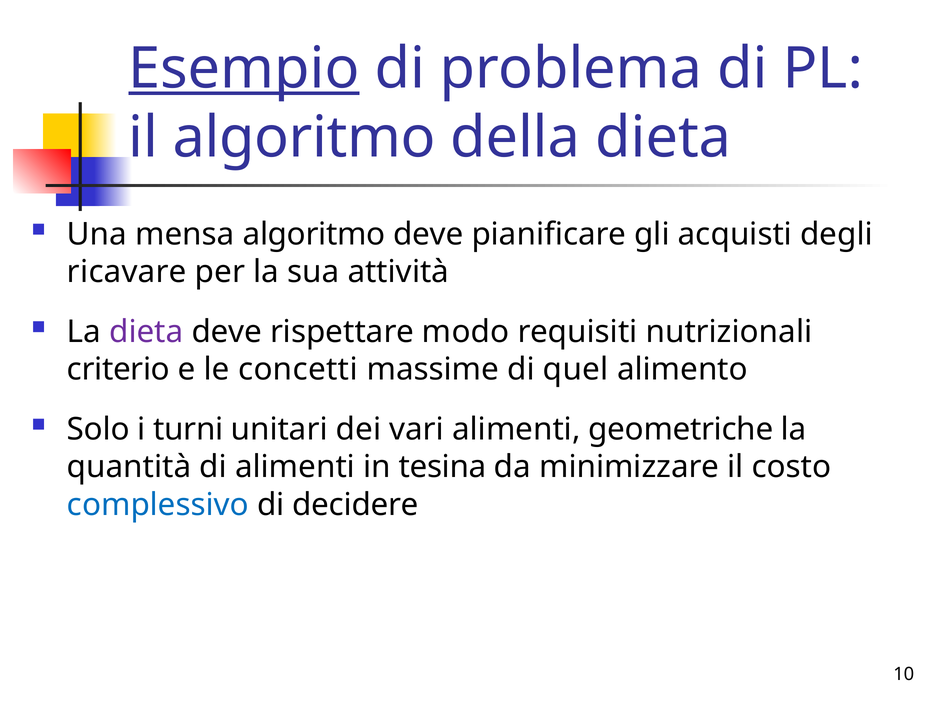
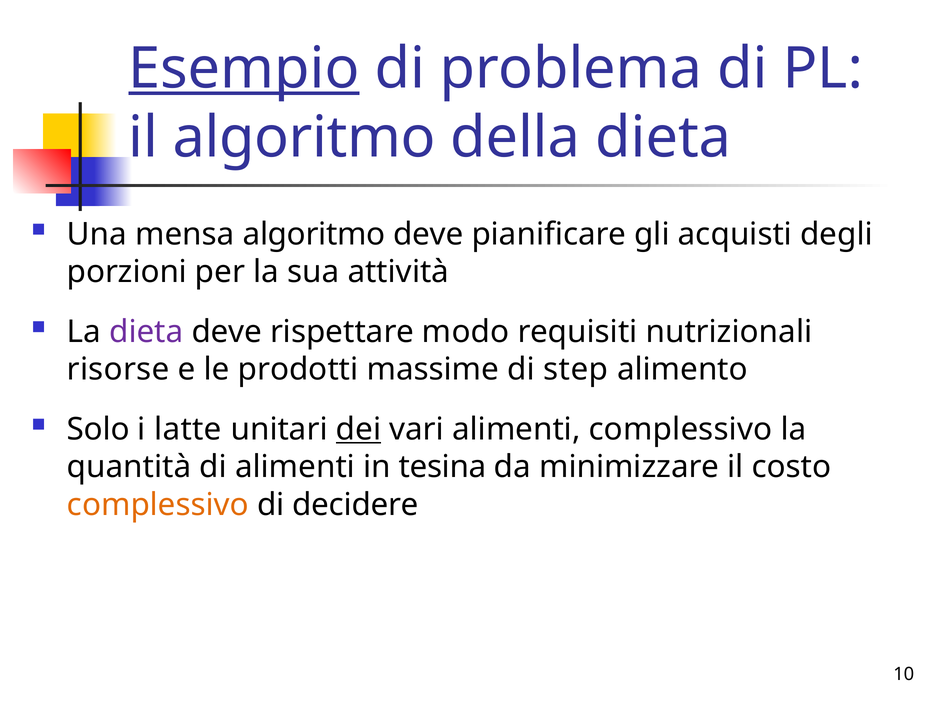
ricavare: ricavare -> porzioni
criterio: criterio -> risorse
concetti: concetti -> prodotti
quel: quel -> step
turni: turni -> latte
dei underline: none -> present
alimenti geometriche: geometriche -> complessivo
complessivo at (158, 505) colour: blue -> orange
